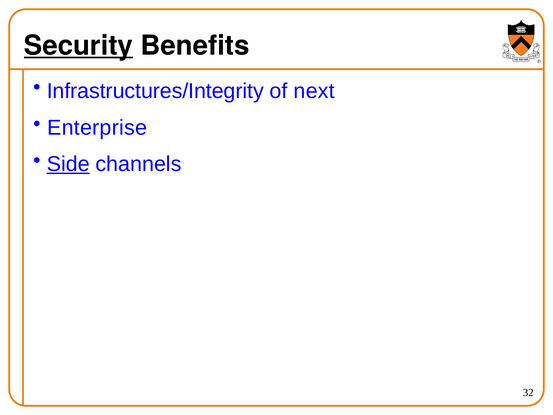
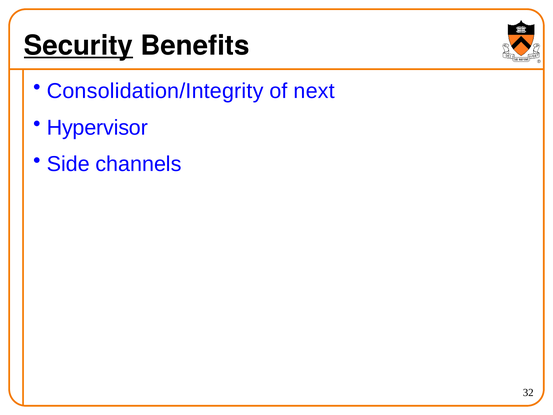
Infrastructures/Integrity: Infrastructures/Integrity -> Consolidation/Integrity
Enterprise: Enterprise -> Hypervisor
Side underline: present -> none
